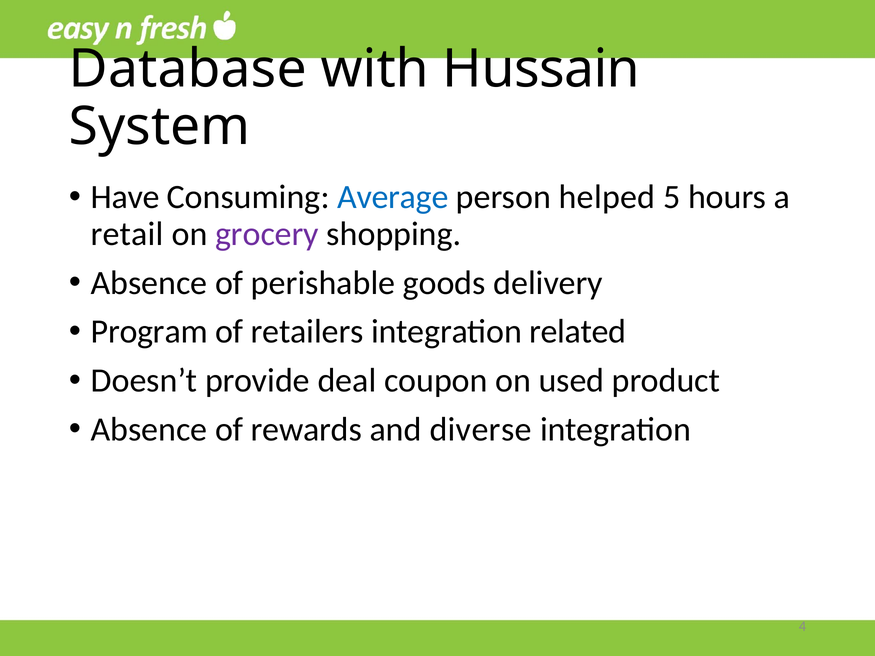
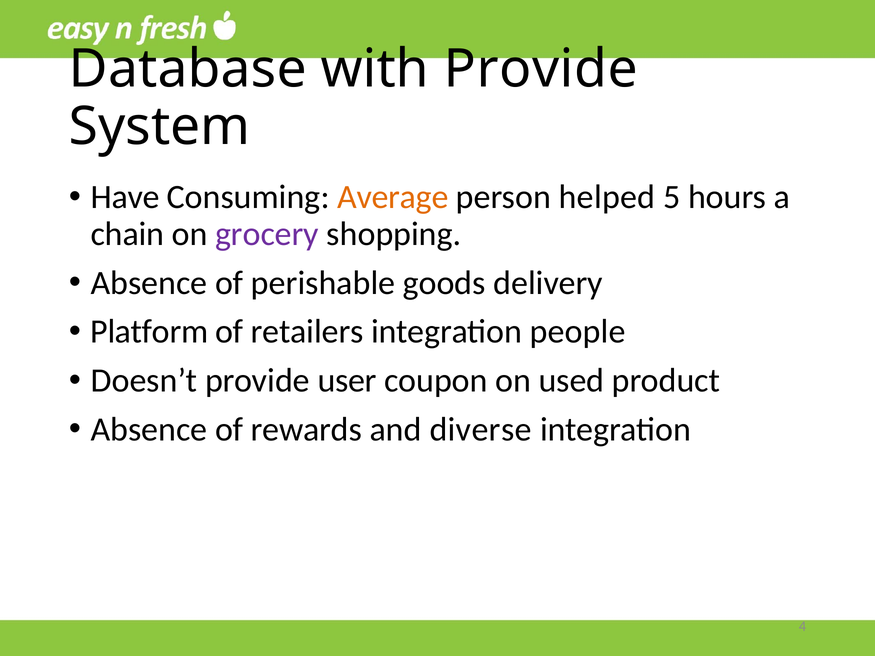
with Hussain: Hussain -> Provide
Average colour: blue -> orange
retail: retail -> chain
Program: Program -> Platform
related: related -> people
deal: deal -> user
